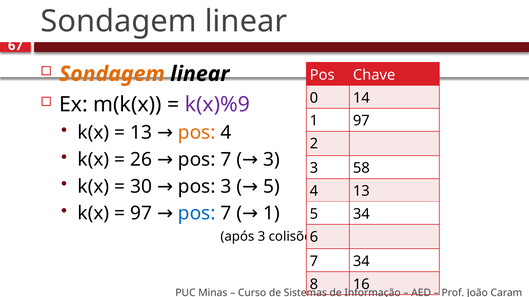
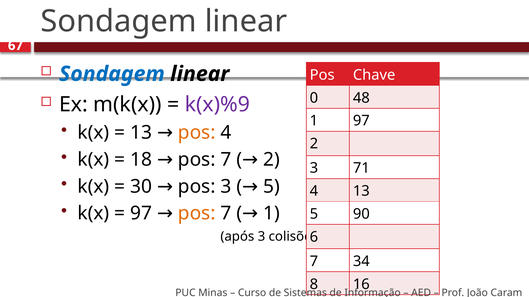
Sondagem at (112, 74) colour: orange -> blue
14: 14 -> 48
26: 26 -> 18
3 at (272, 160): 3 -> 2
58: 58 -> 71
pos at (197, 214) colour: blue -> orange
5 34: 34 -> 90
